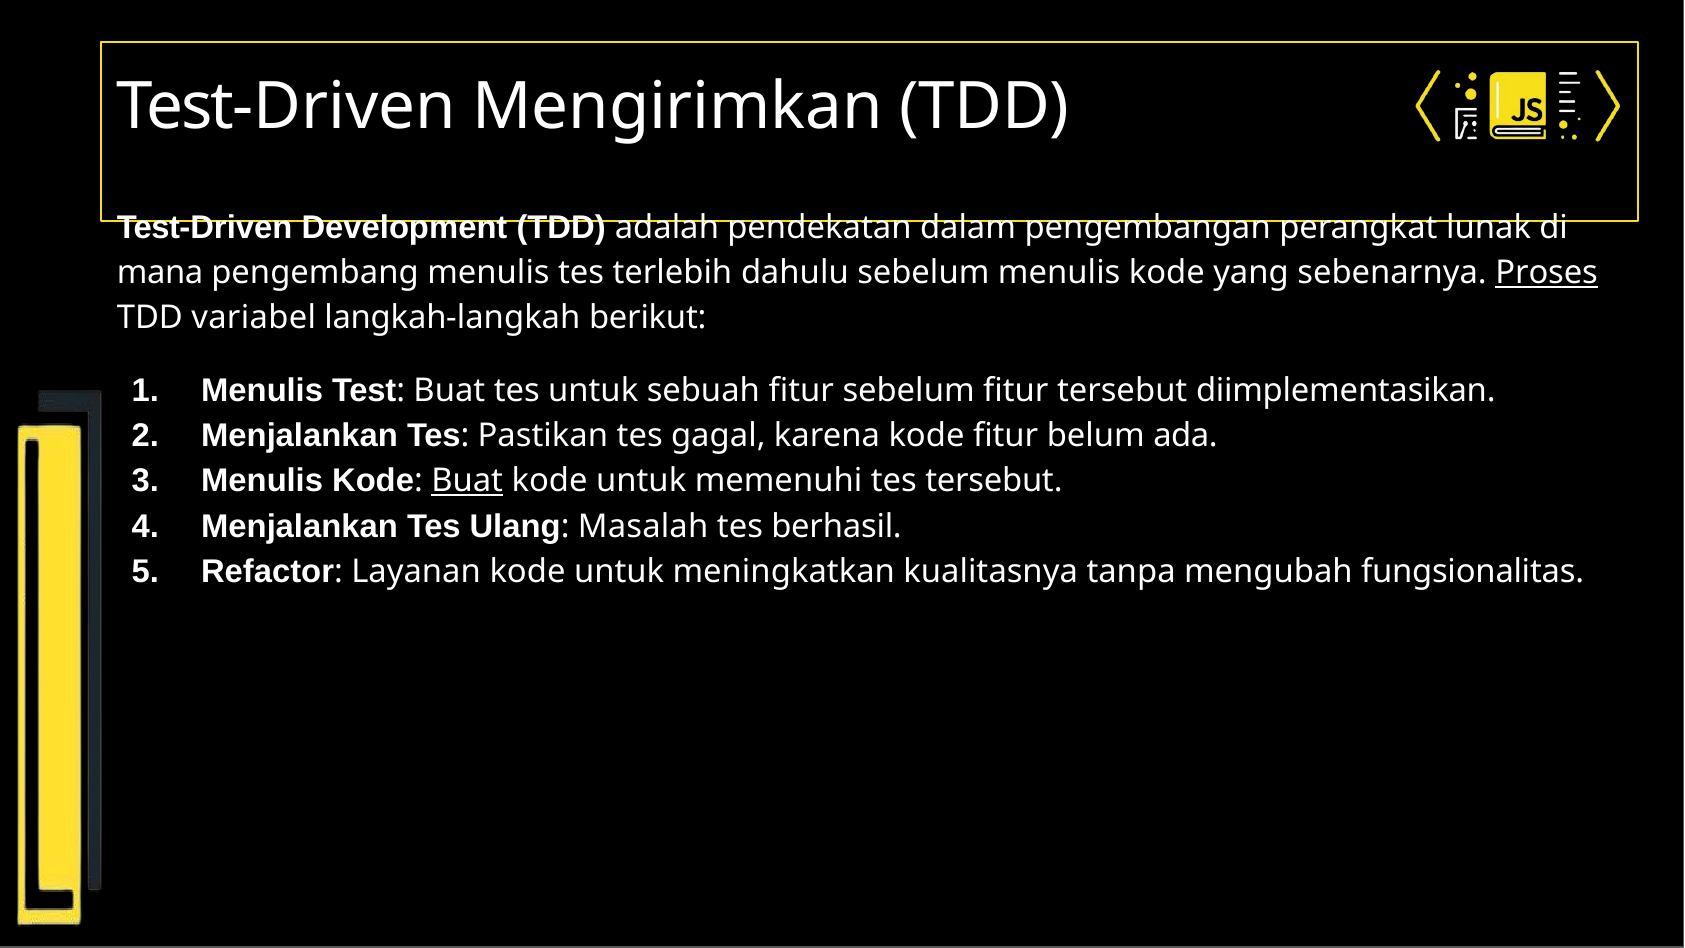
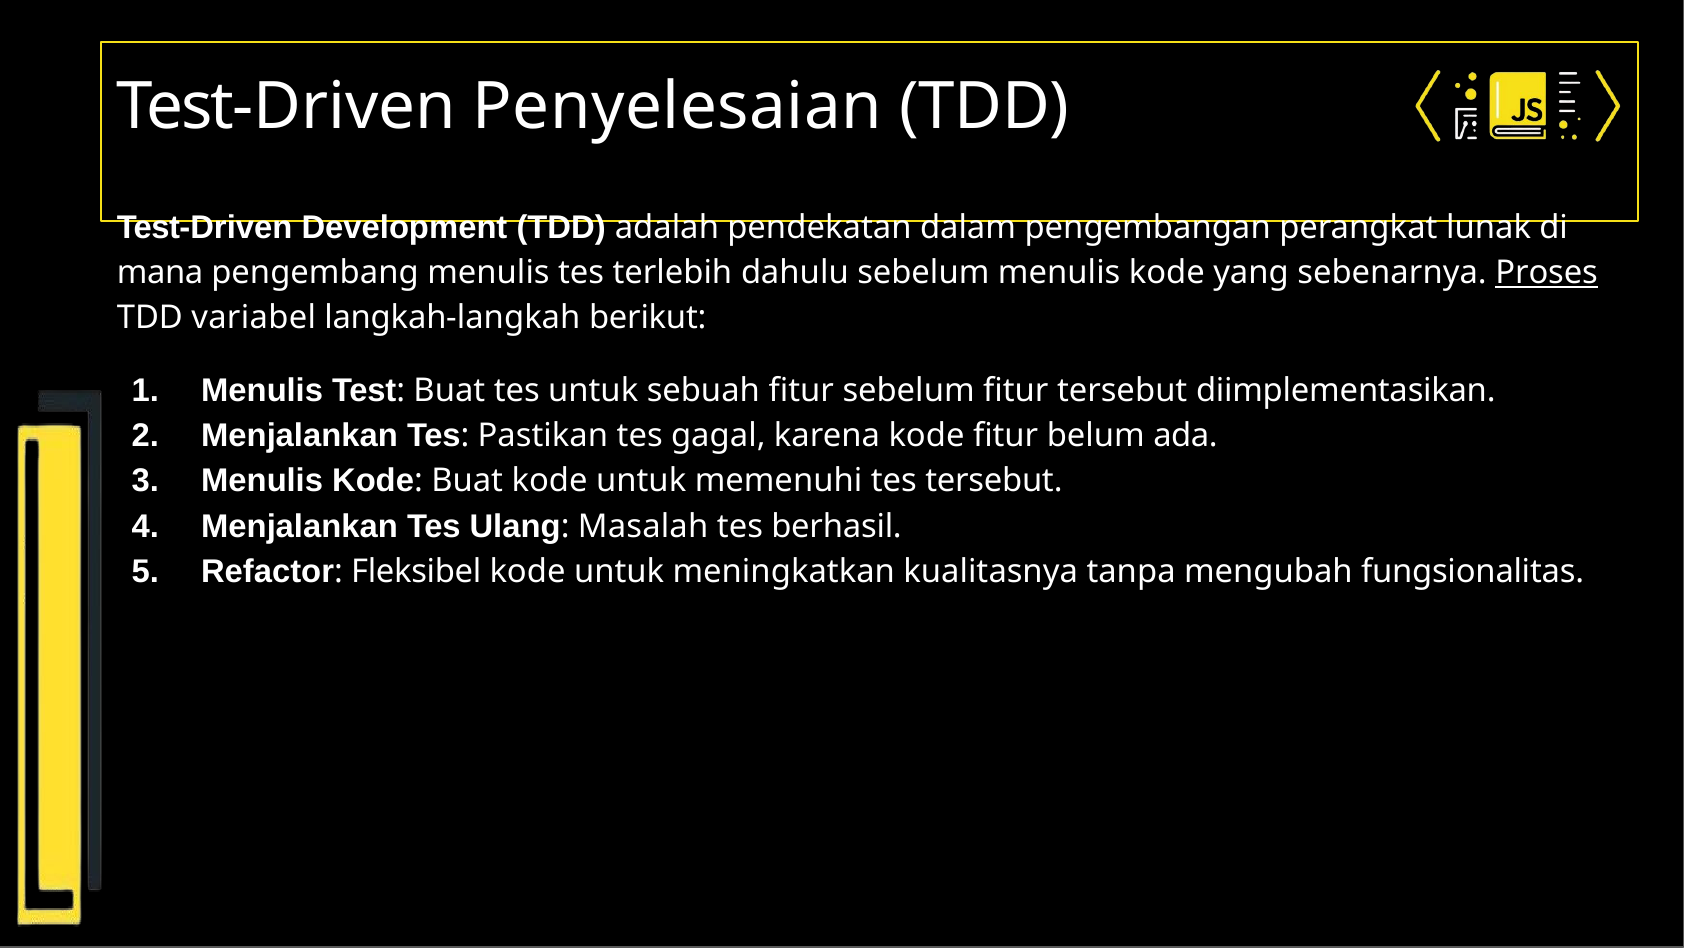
Mengirimkan: Mengirimkan -> Penyelesaian
Buat at (467, 481) underline: present -> none
Layanan: Layanan -> Fleksibel
